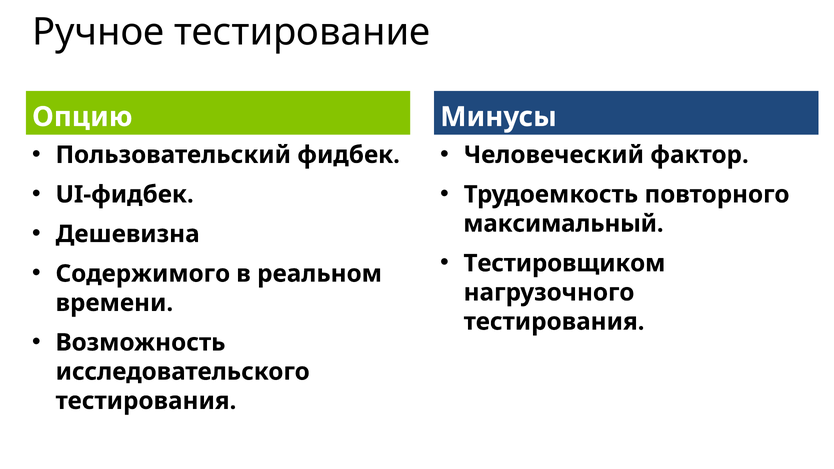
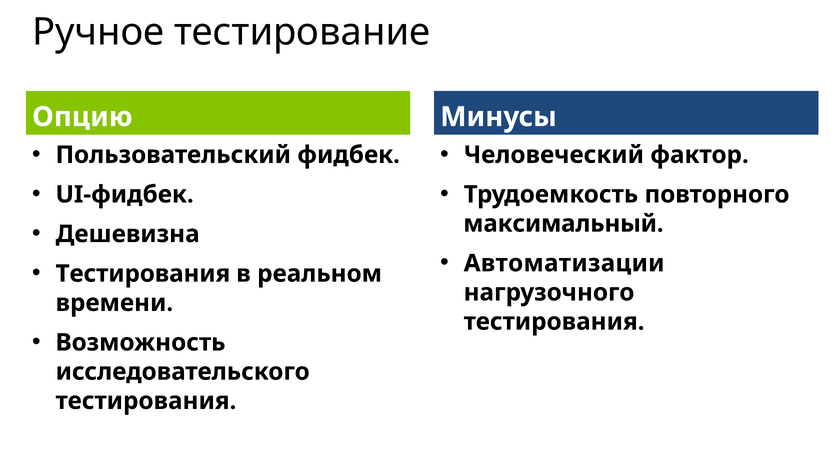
Тестировщиком: Тестировщиком -> Автоматизации
Содержимого at (143, 274): Содержимого -> Тестирования
